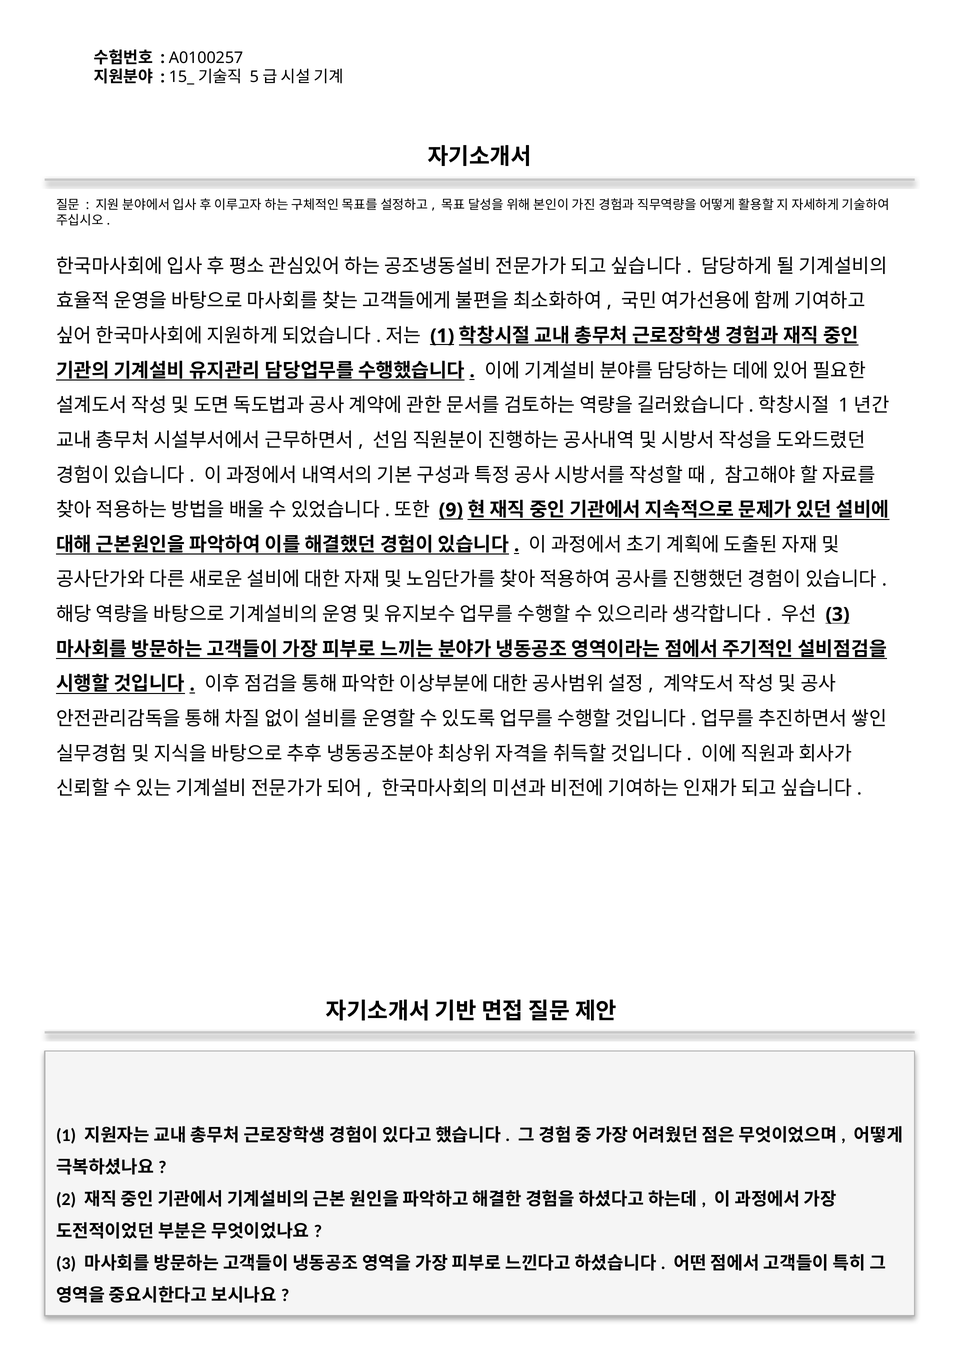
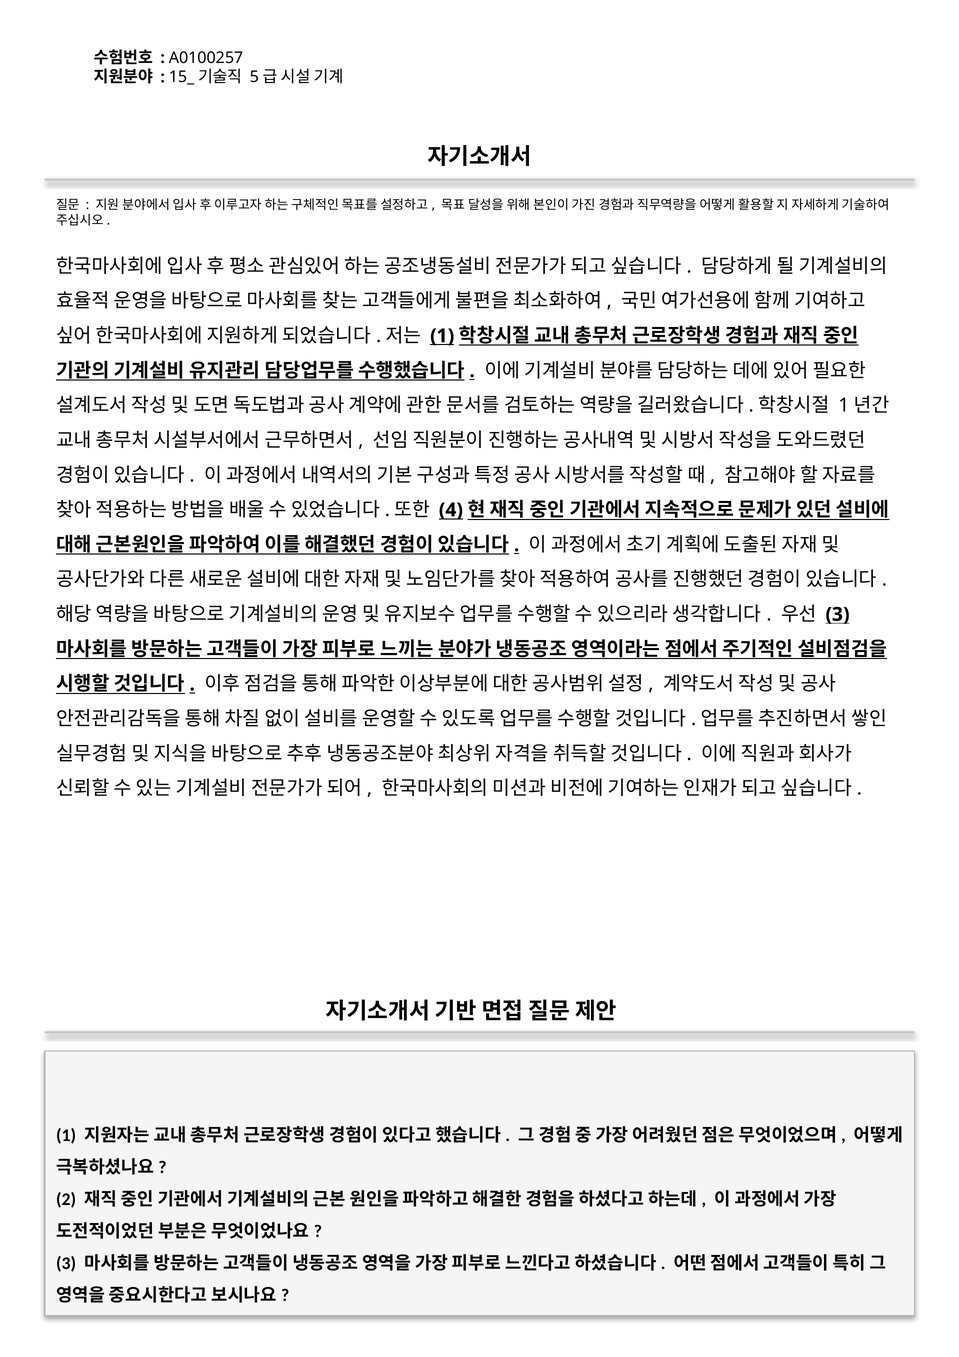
9: 9 -> 4
